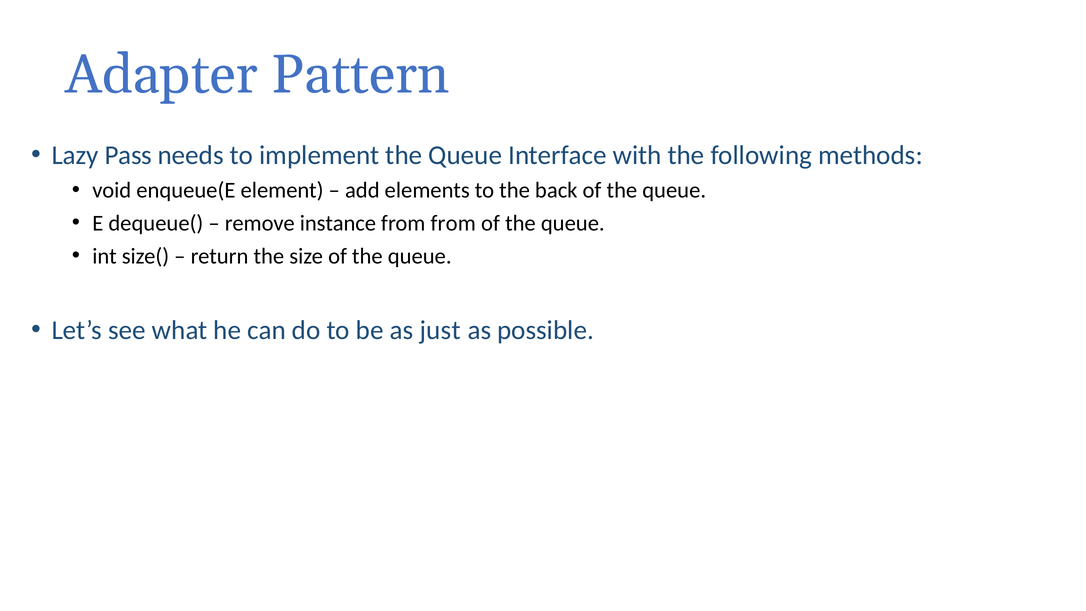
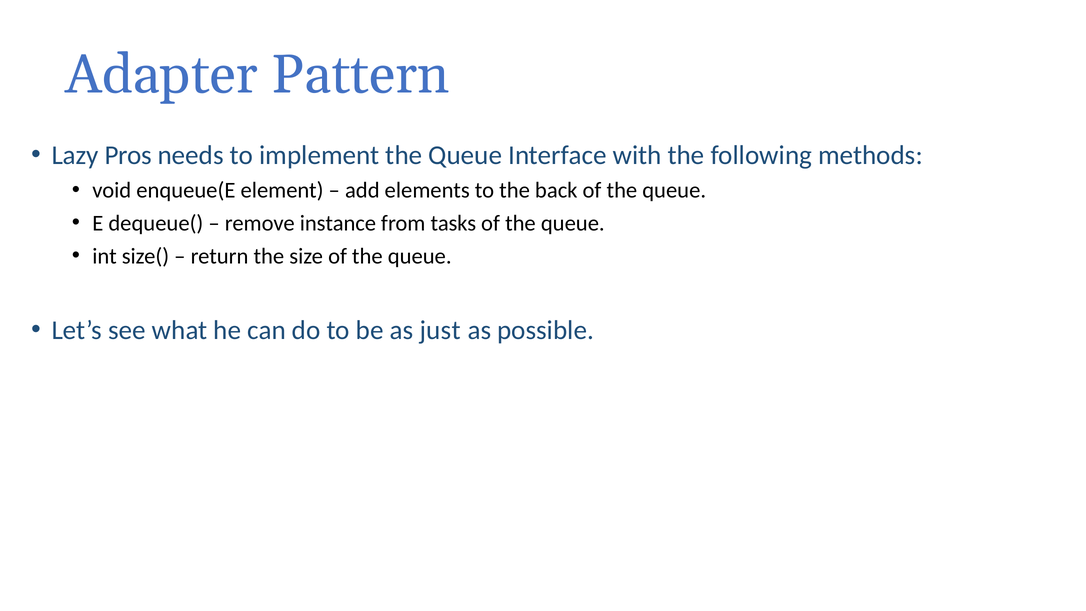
Pass: Pass -> Pros
from from: from -> tasks
